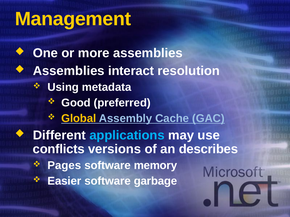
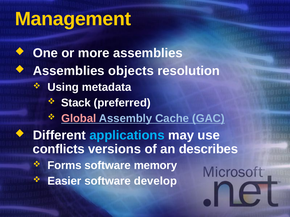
interact: interact -> objects
Good: Good -> Stack
Global colour: yellow -> pink
Pages: Pages -> Forms
garbage: garbage -> develop
